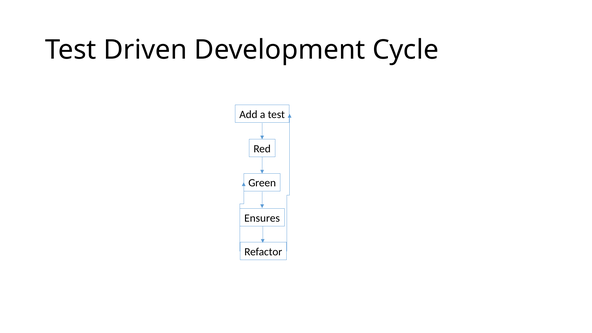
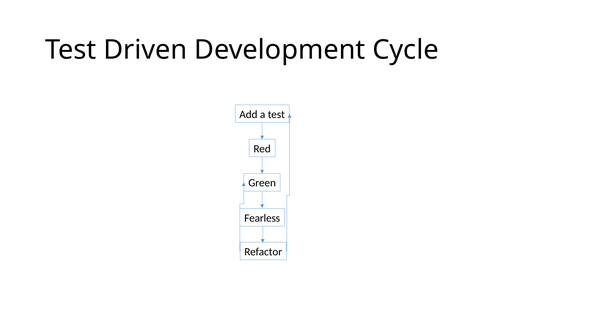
Ensures: Ensures -> Fearless
